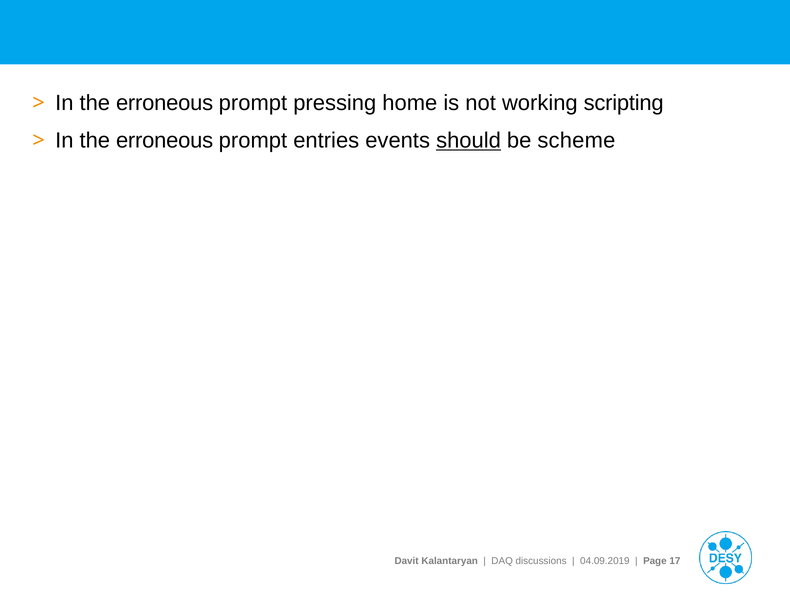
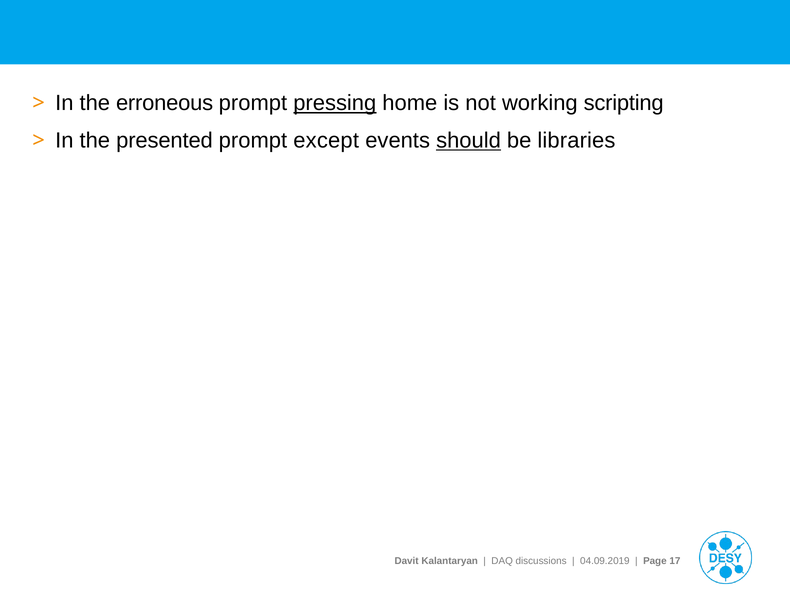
pressing underline: none -> present
erroneous at (165, 140): erroneous -> presented
entries: entries -> except
scheme: scheme -> libraries
